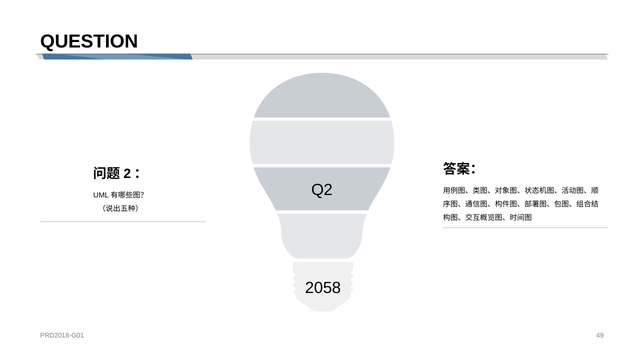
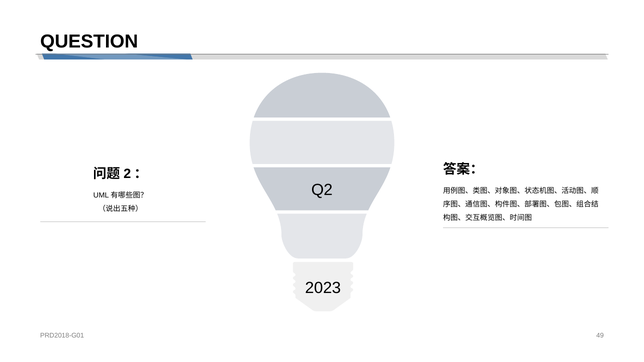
2058: 2058 -> 2023
